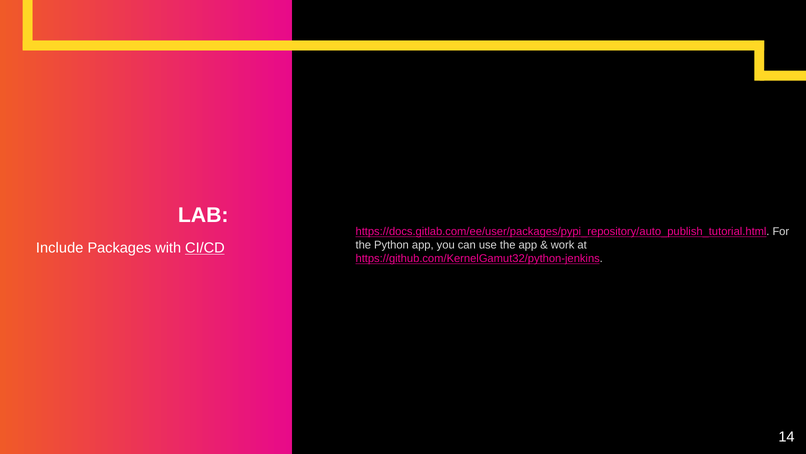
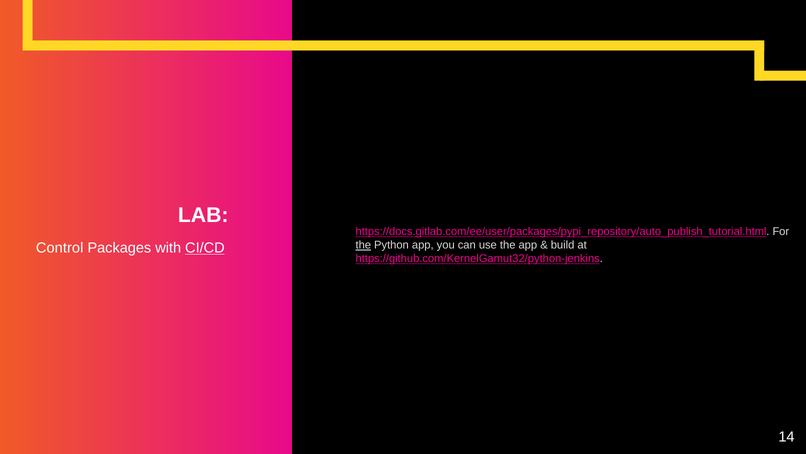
the at (363, 245) underline: none -> present
work: work -> build
Include: Include -> Control
